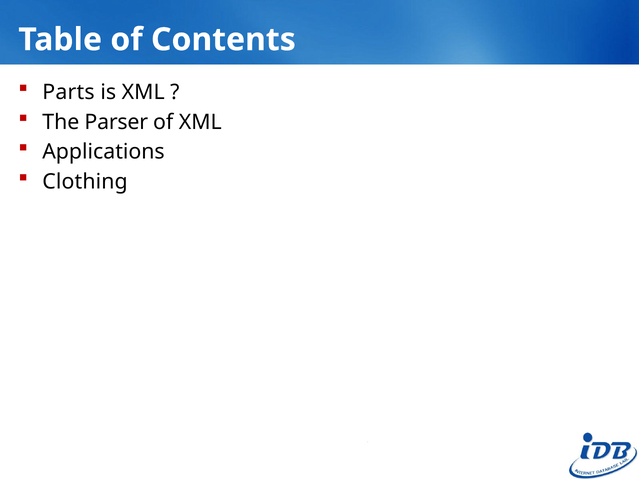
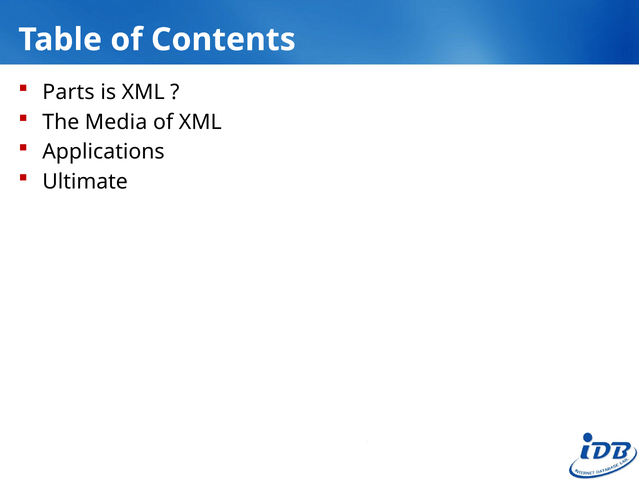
Parser: Parser -> Media
Clothing: Clothing -> Ultimate
